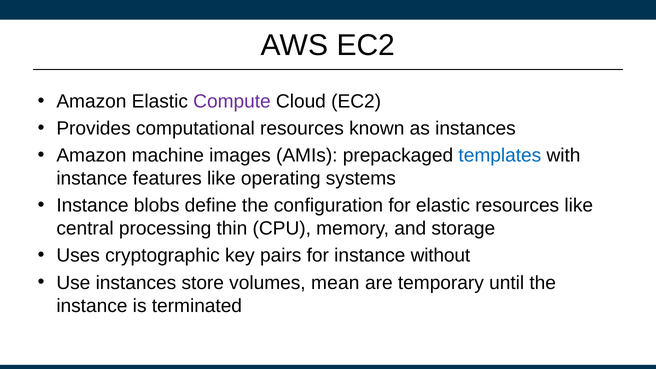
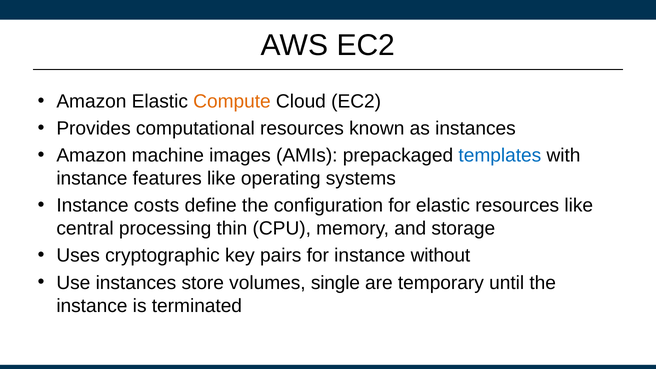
Compute colour: purple -> orange
blobs: blobs -> costs
mean: mean -> single
